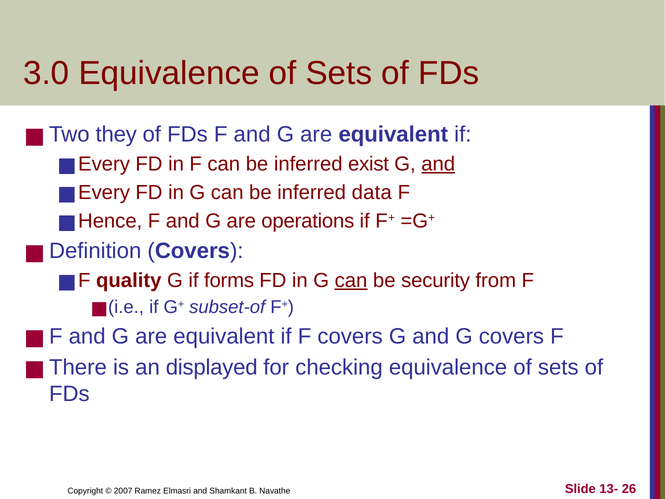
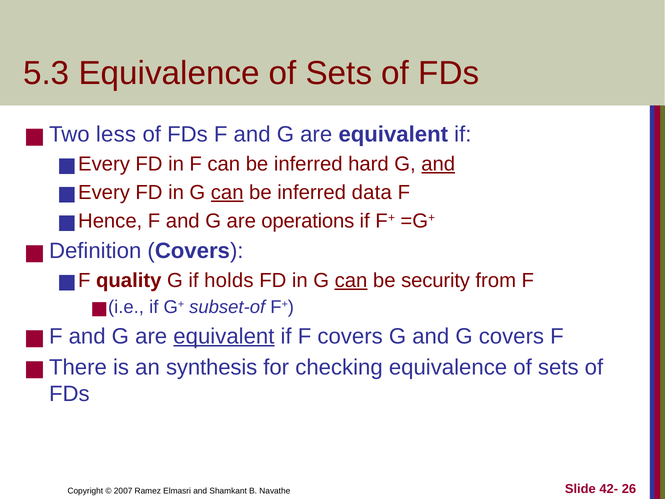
3.0: 3.0 -> 5.3
they: they -> less
exist: exist -> hard
can at (227, 192) underline: none -> present
forms: forms -> holds
equivalent at (224, 336) underline: none -> present
displayed: displayed -> synthesis
13-: 13- -> 42-
